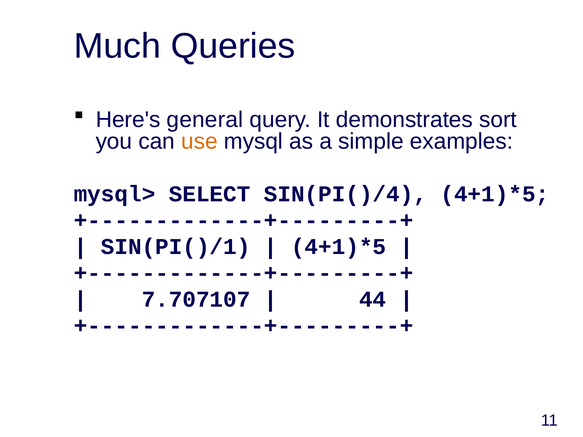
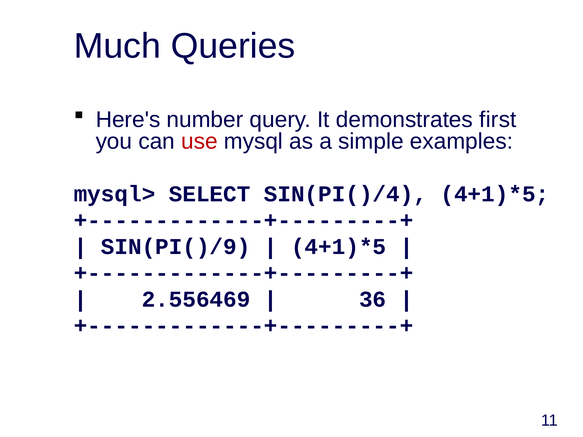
general: general -> number
sort: sort -> first
use colour: orange -> red
SIN(PI()/1: SIN(PI()/1 -> SIN(PI()/9
7.707107: 7.707107 -> 2.556469
44: 44 -> 36
